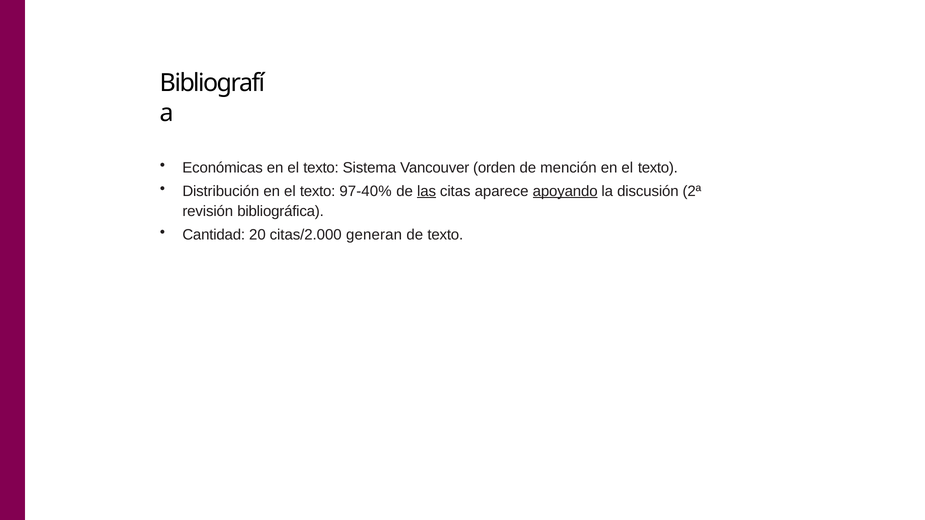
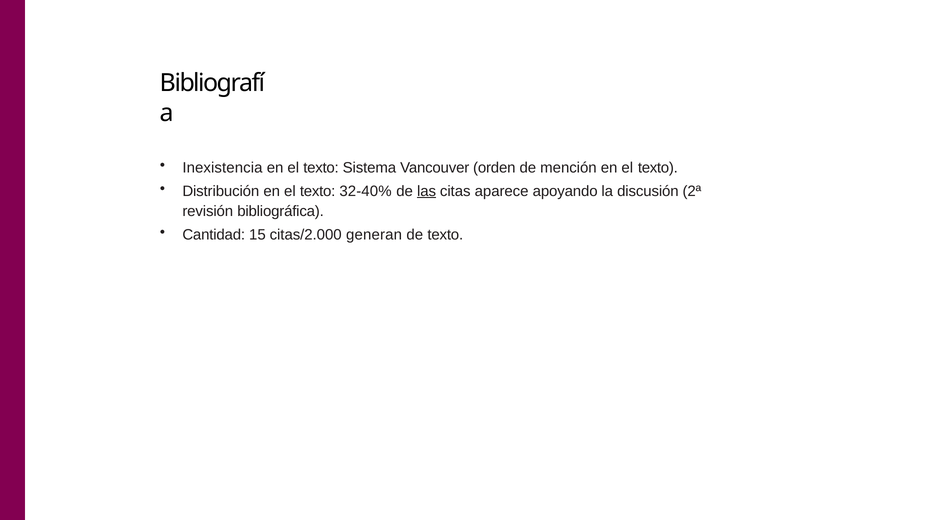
Económicas: Económicas -> Inexistencia
97-40%: 97-40% -> 32-40%
apoyando underline: present -> none
20: 20 -> 15
